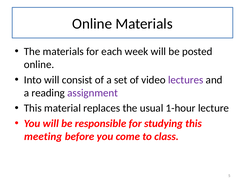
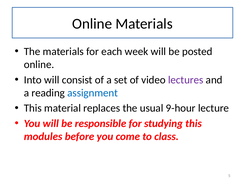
assignment colour: purple -> blue
1-hour: 1-hour -> 9-hour
meeting: meeting -> modules
